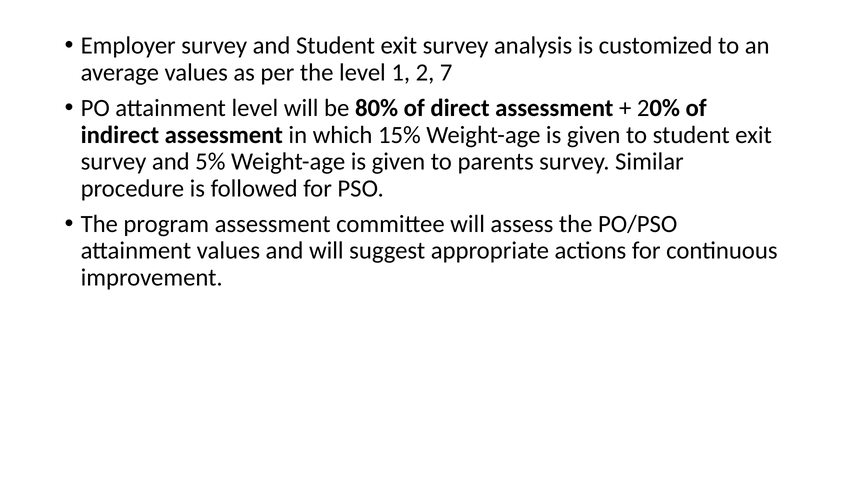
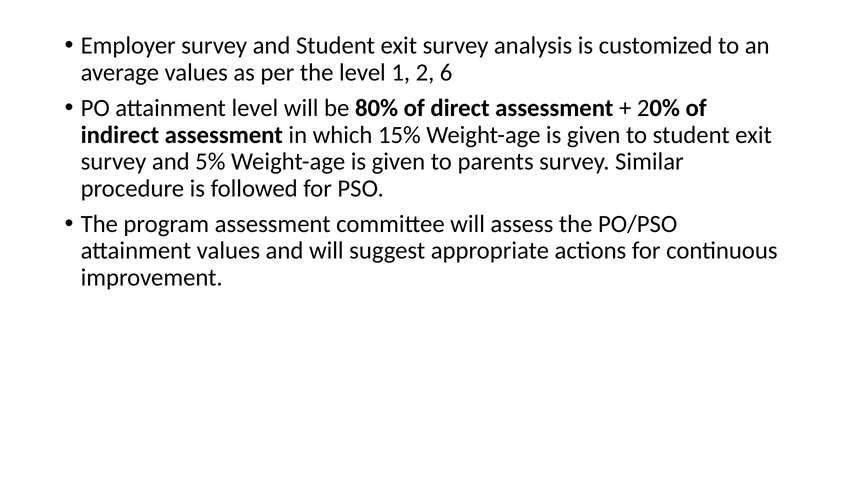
7: 7 -> 6
